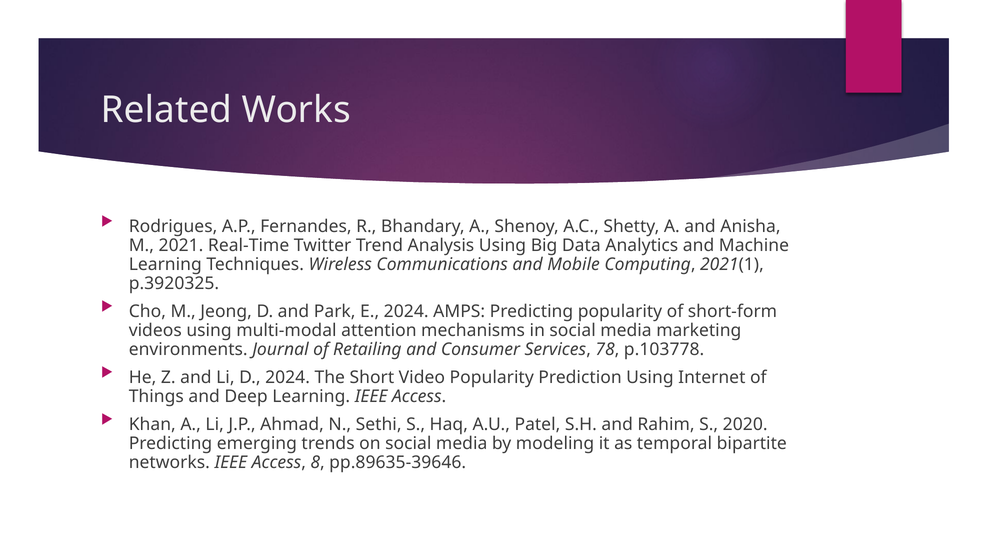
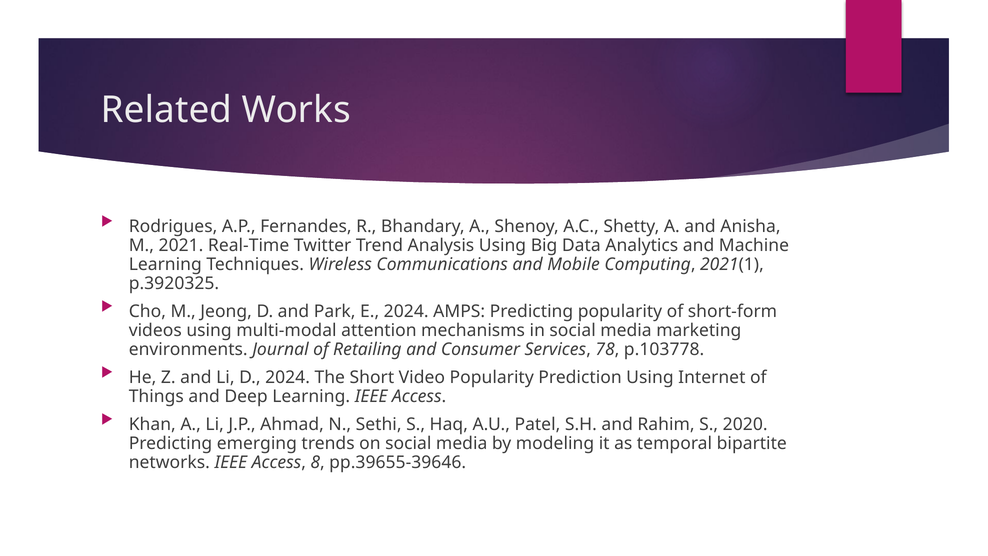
pp.89635-39646: pp.89635-39646 -> pp.39655-39646
